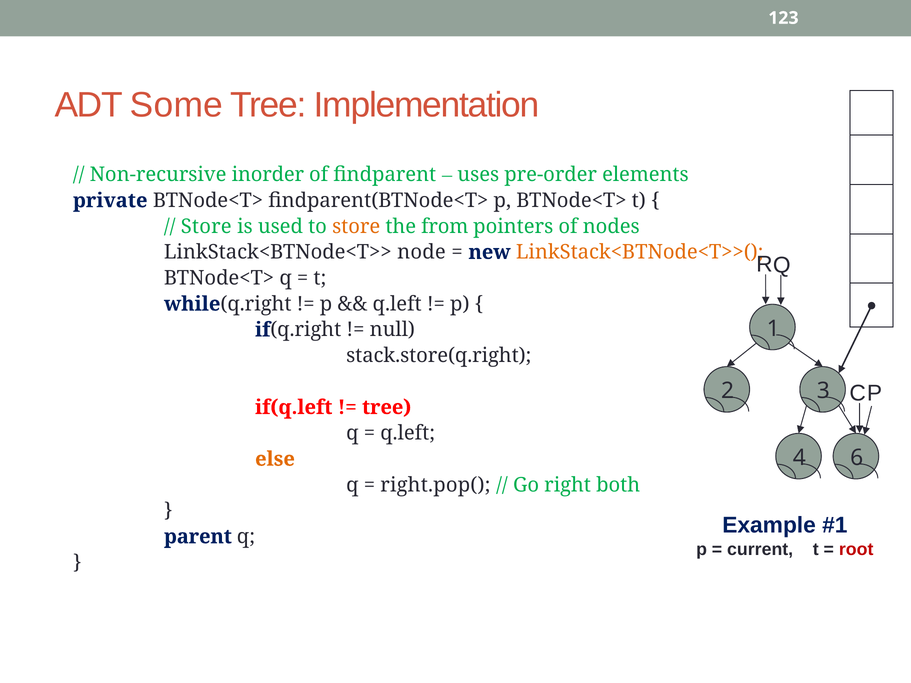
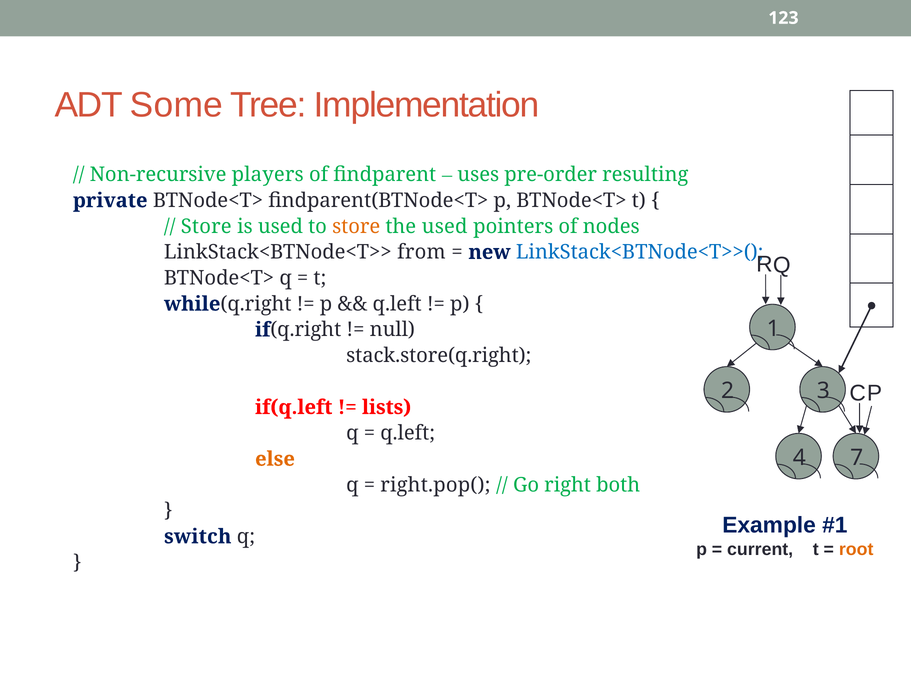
inorder: inorder -> players
elements: elements -> resulting
the from: from -> used
node: node -> from
LinkStack<BTNode<T>>( colour: orange -> blue
tree at (387, 408): tree -> lists
6: 6 -> 7
parent: parent -> switch
root colour: red -> orange
